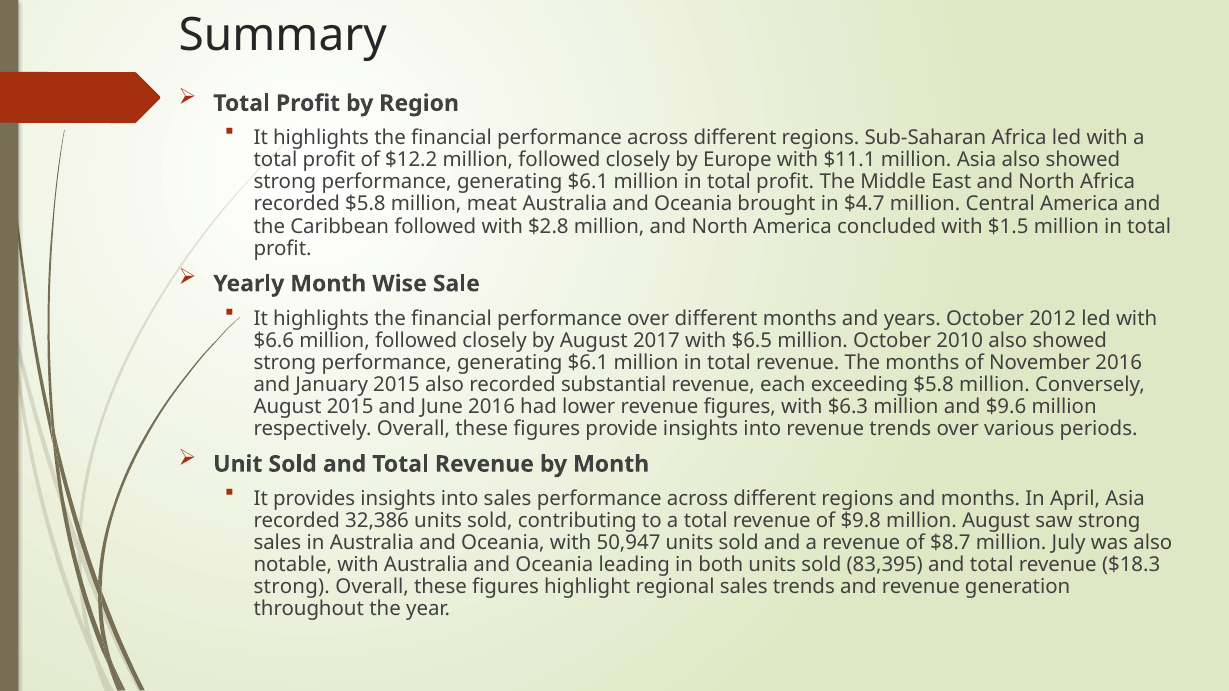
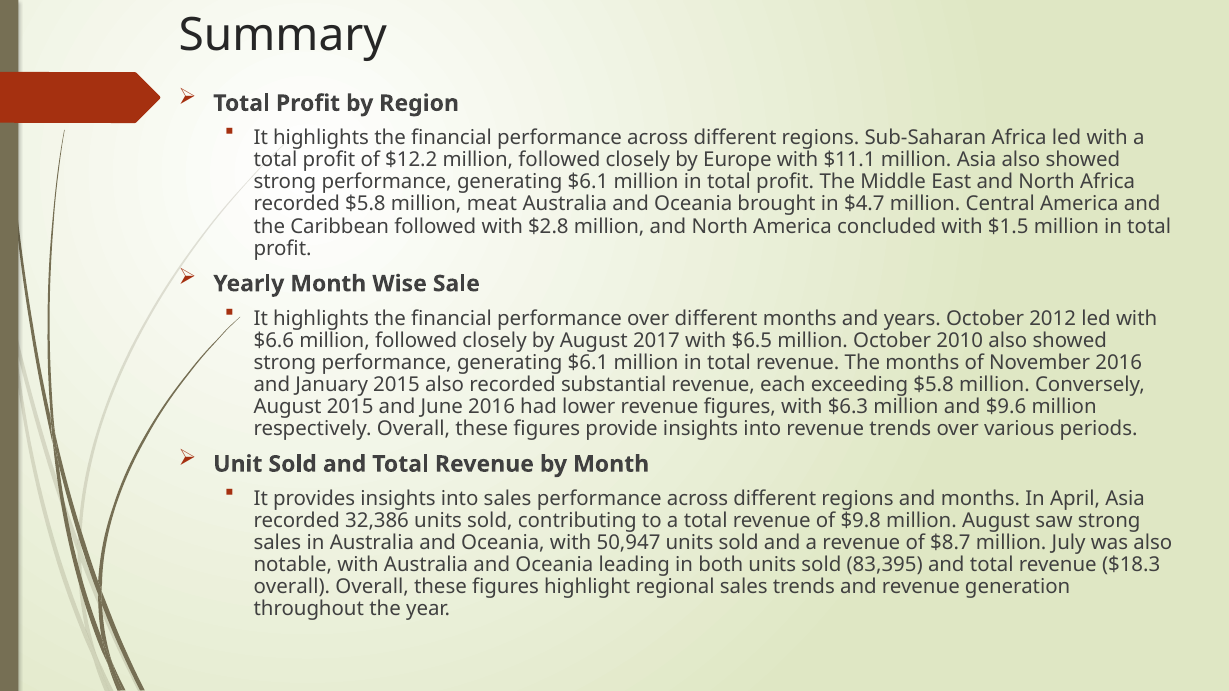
strong at (292, 587): strong -> overall
